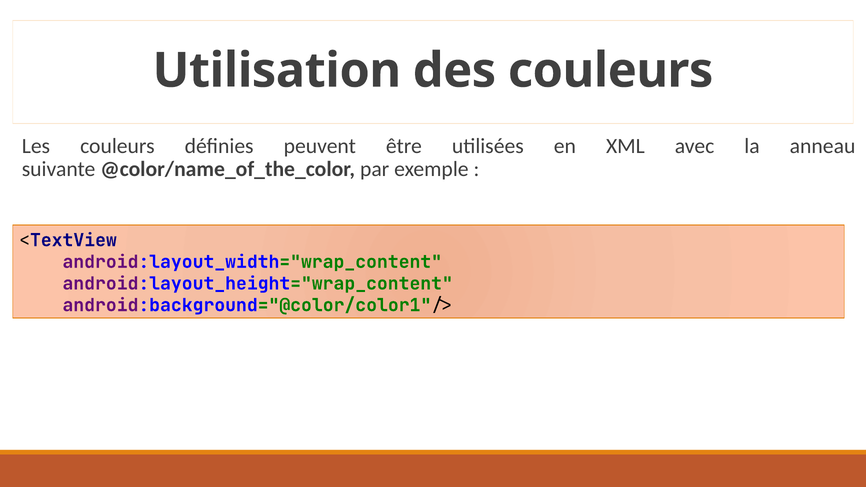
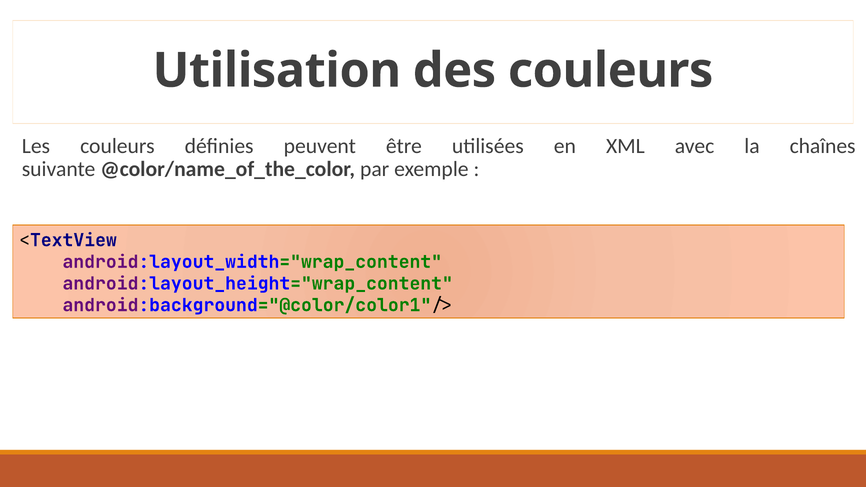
anneau: anneau -> chaînes
